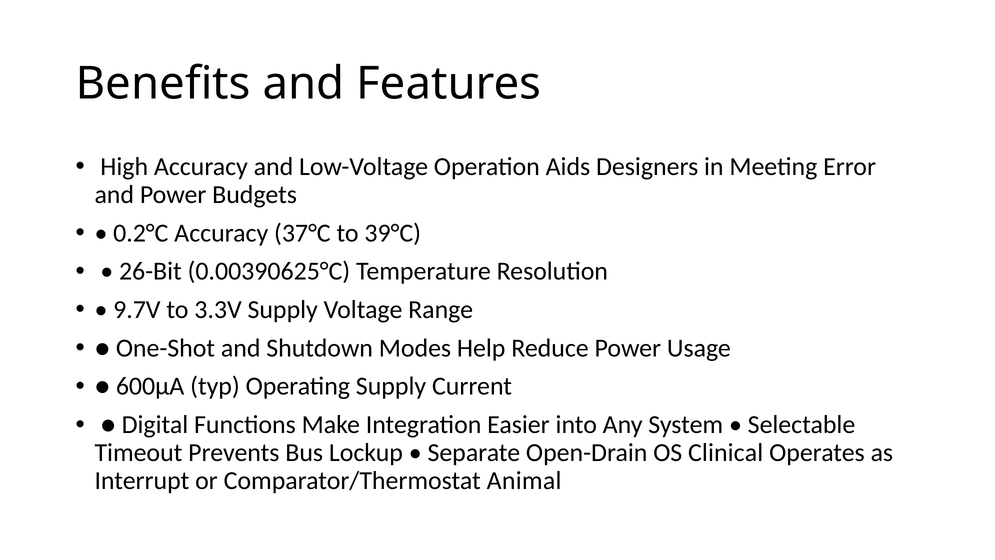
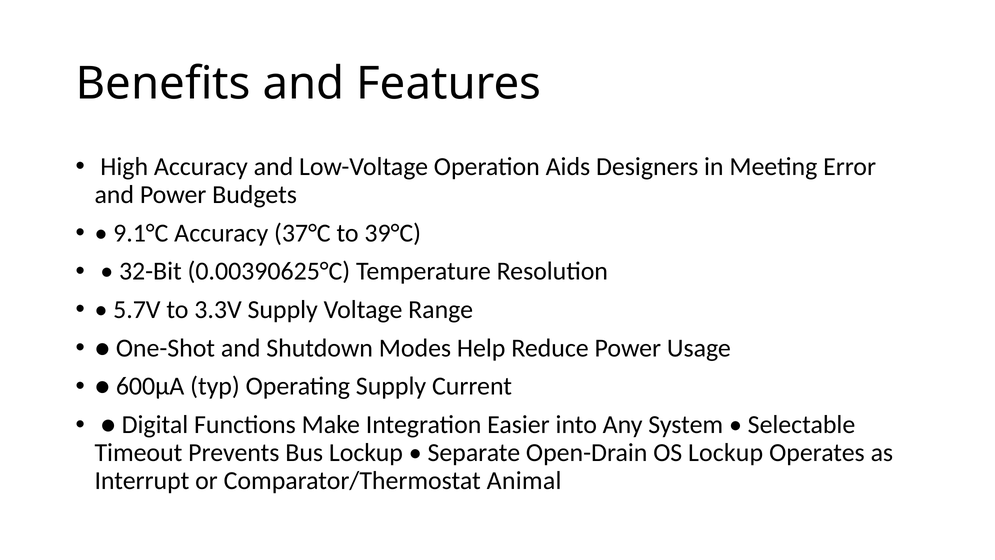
0.2°C: 0.2°C -> 9.1°C
26-Bit: 26-Bit -> 32-Bit
9.7V: 9.7V -> 5.7V
OS Clinical: Clinical -> Lockup
